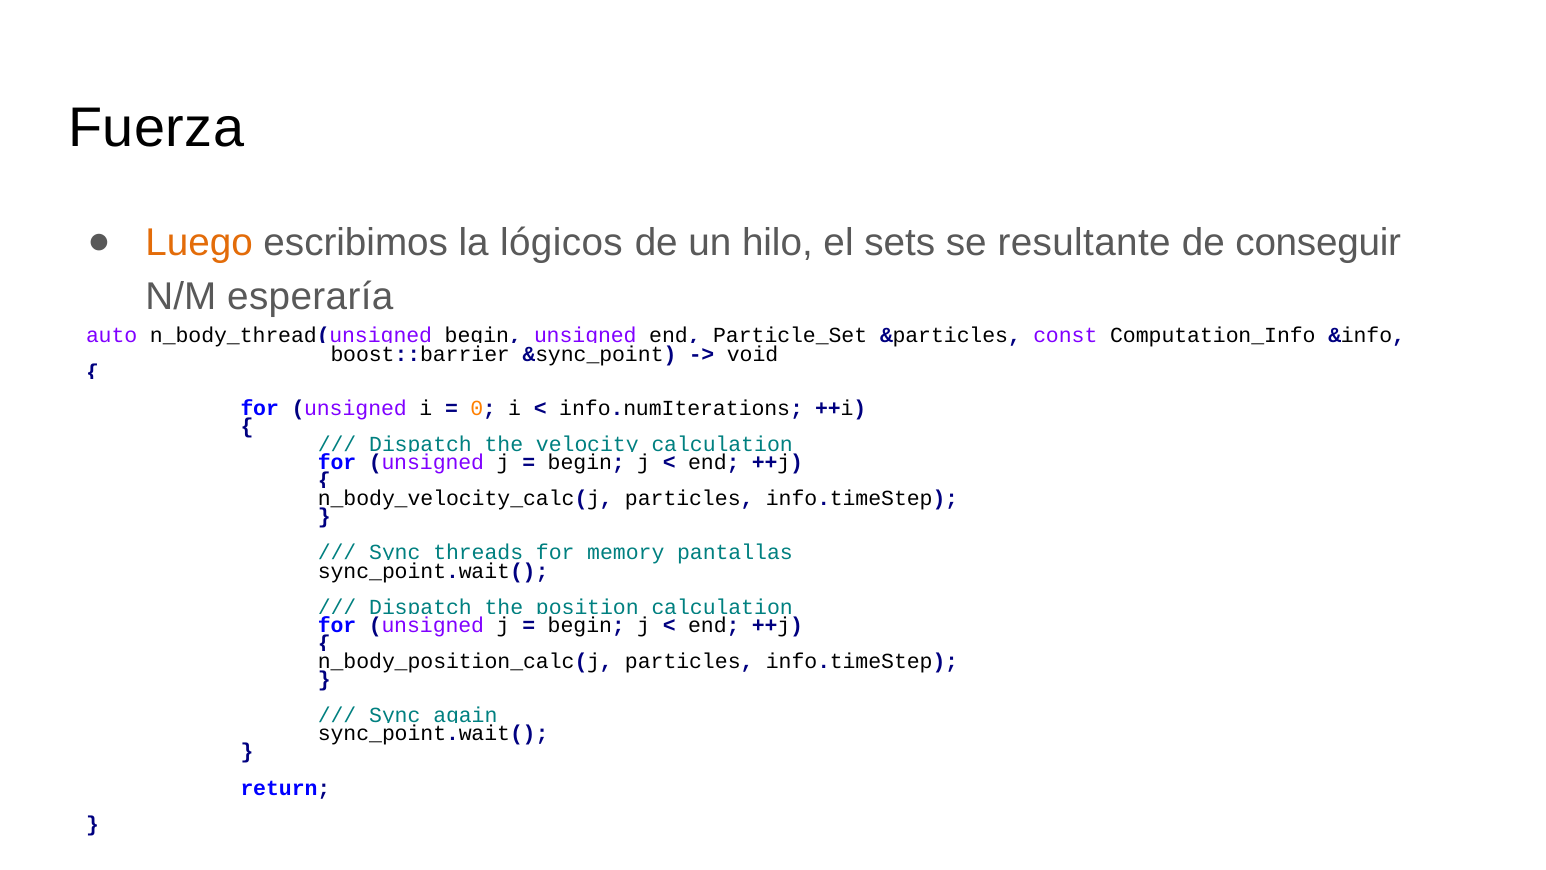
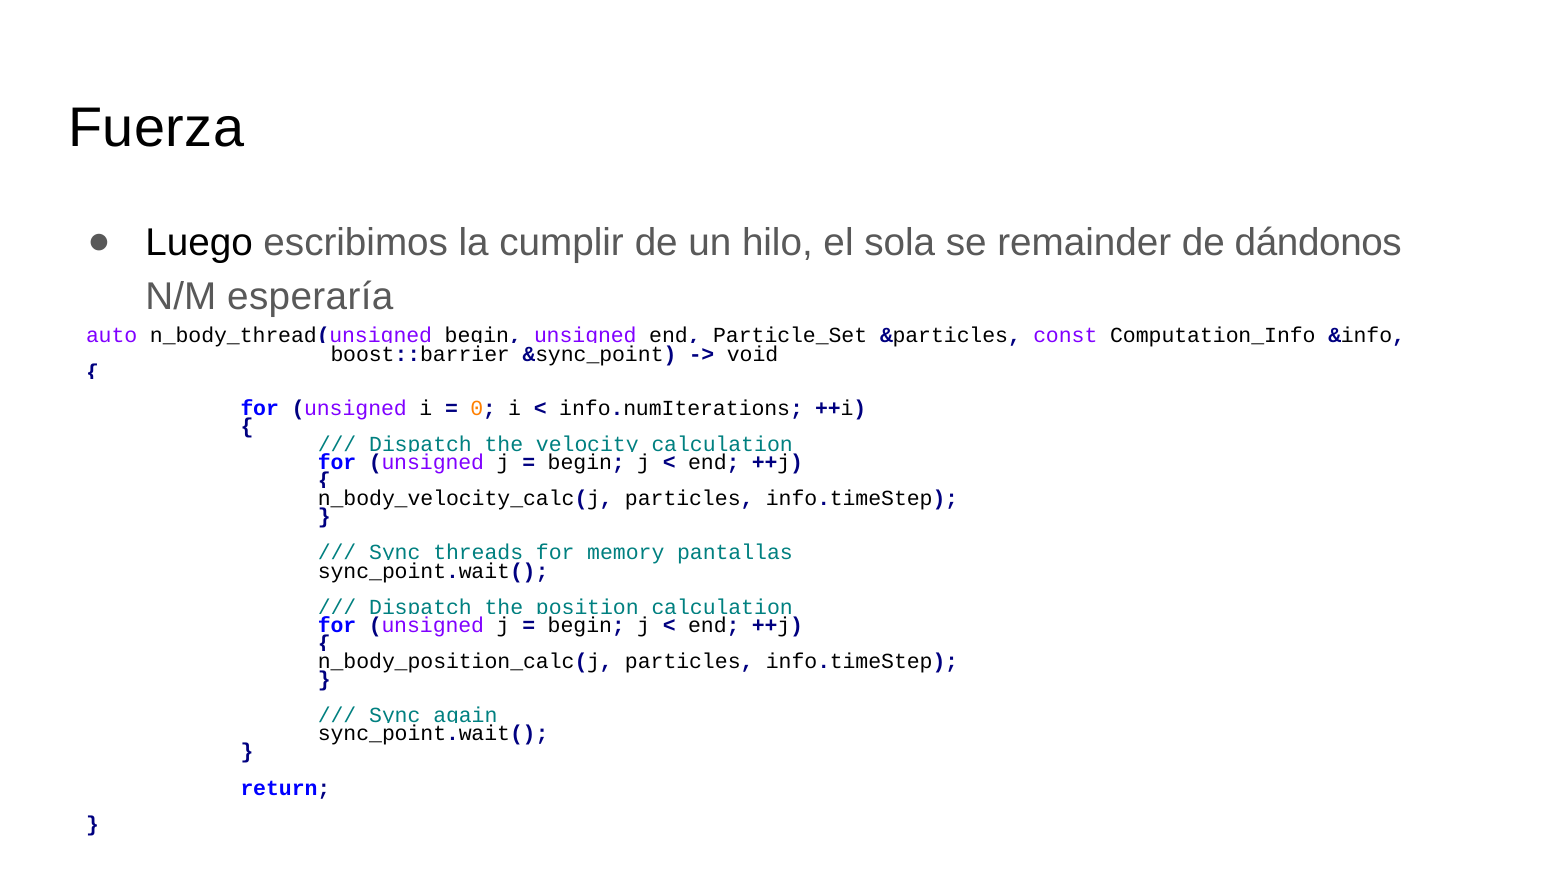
Luego colour: orange -> black
lógicos: lógicos -> cumplir
sets: sets -> sola
resultante: resultante -> remainder
conseguir: conseguir -> dándonos
